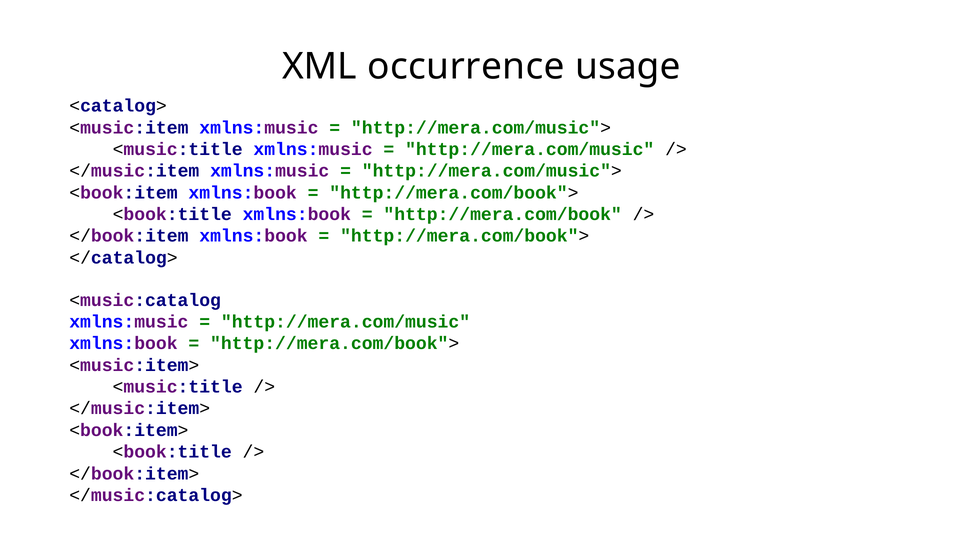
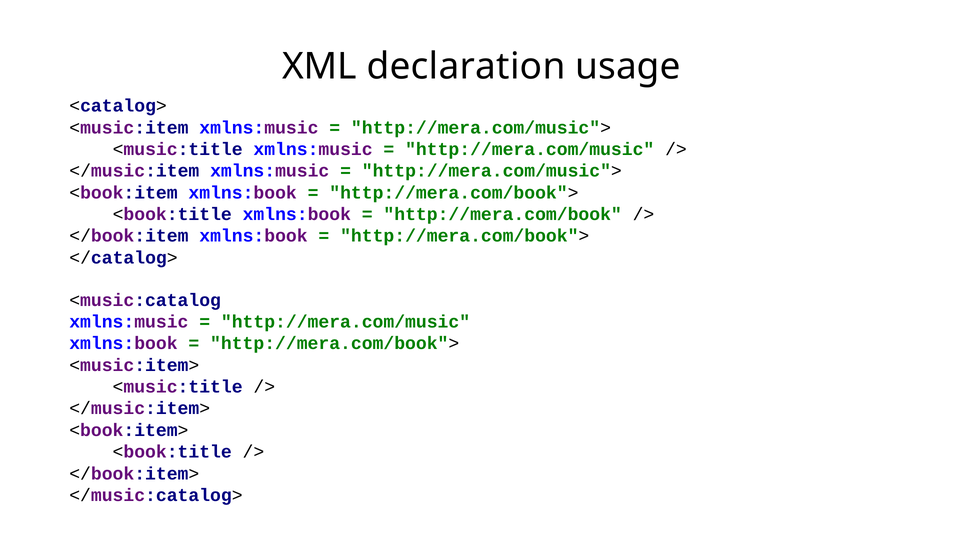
occurrence: occurrence -> declaration
